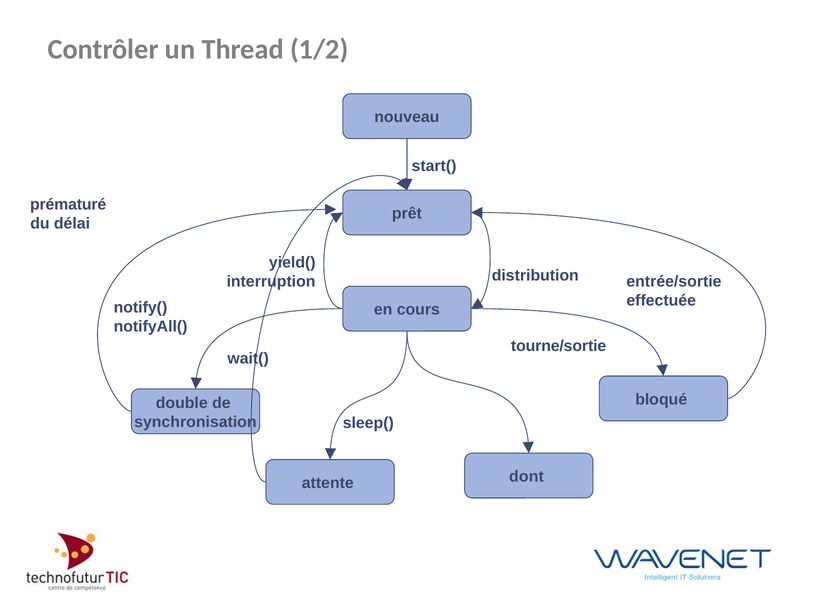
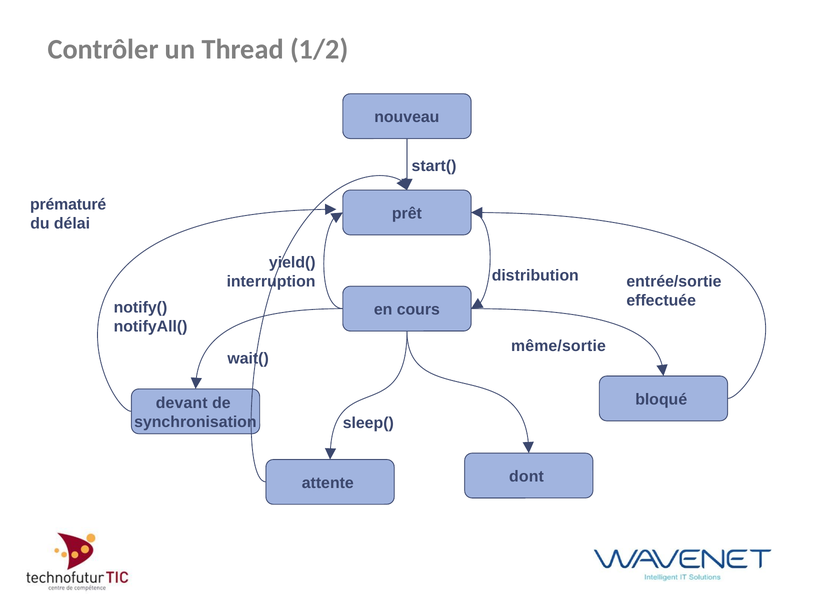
tourne/sortie: tourne/sortie -> même/sortie
double: double -> devant
